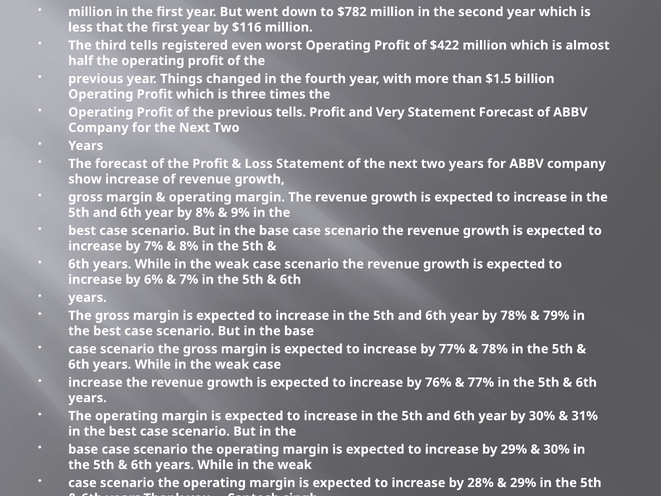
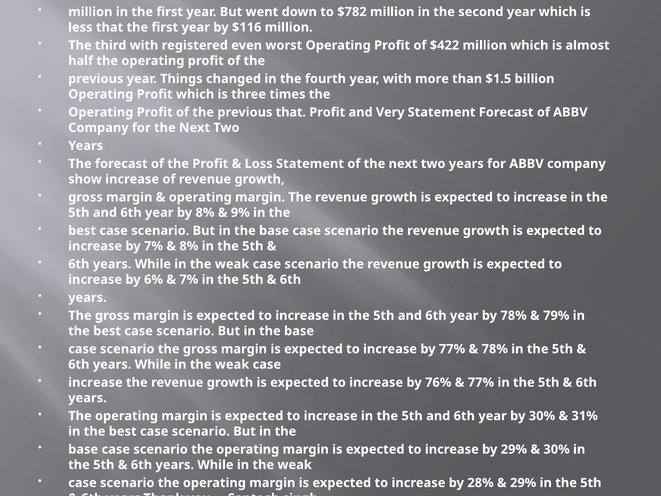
third tells: tells -> with
previous tells: tells -> that
